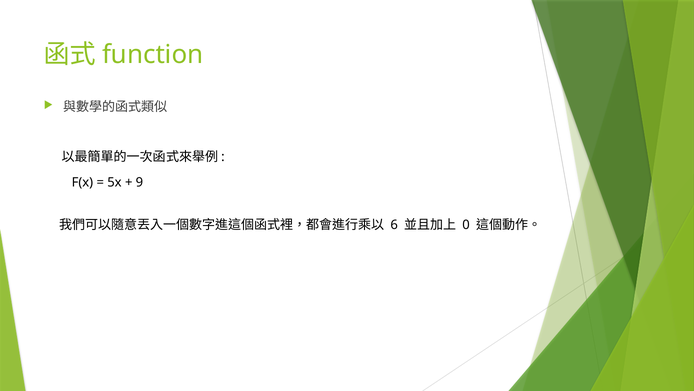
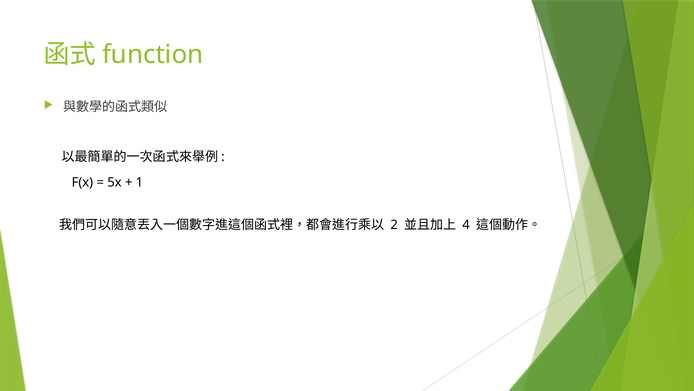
9: 9 -> 1
6: 6 -> 2
0: 0 -> 4
